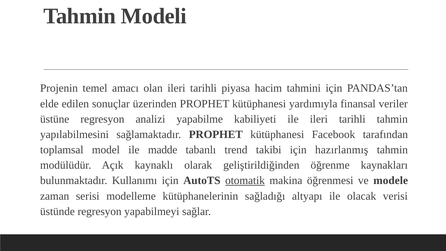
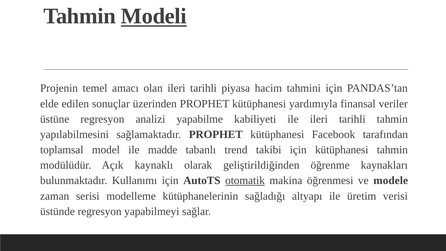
Modeli underline: none -> present
için hazırlanmış: hazırlanmış -> kütüphanesi
olacak: olacak -> üretim
